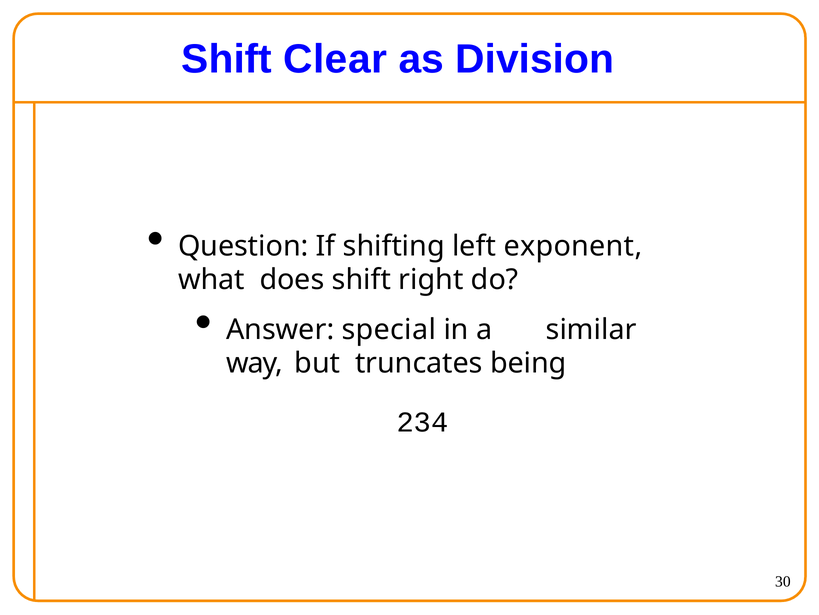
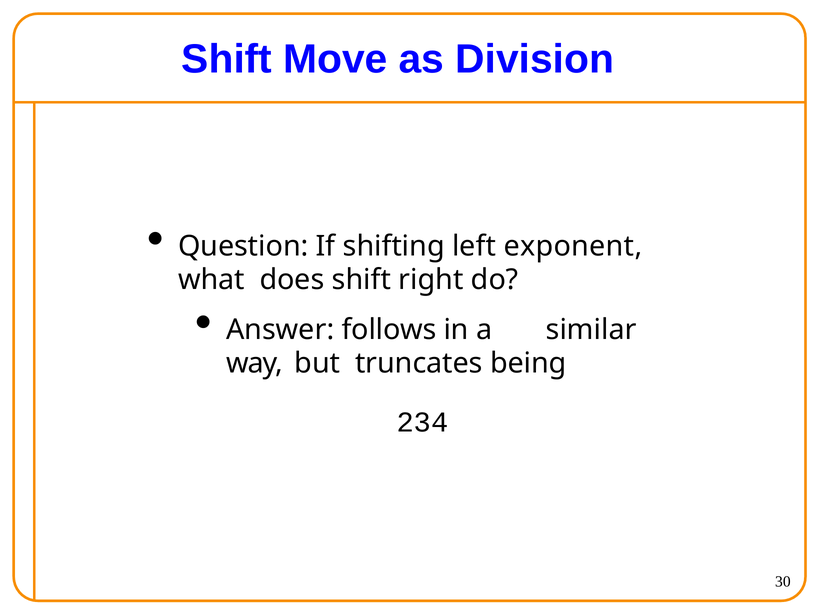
Clear: Clear -> Move
special: special -> follows
